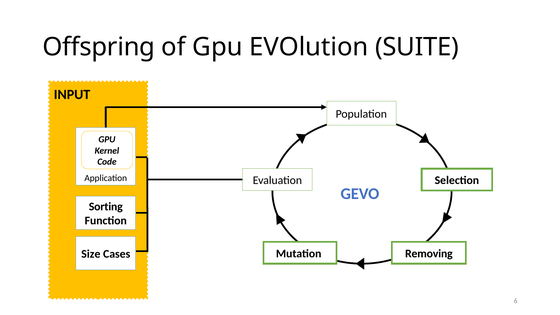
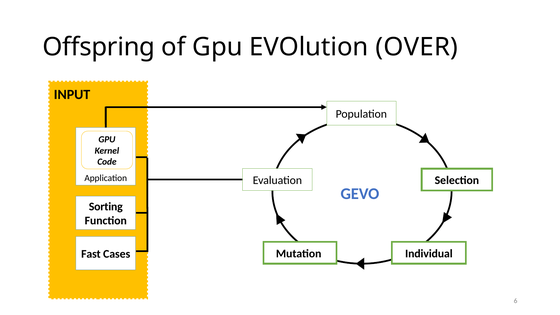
SUITE: SUITE -> OVER
Removing: Removing -> Individual
Size: Size -> Fast
